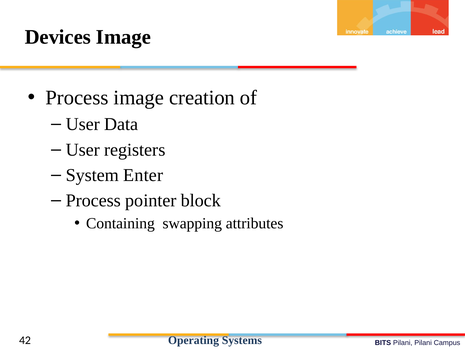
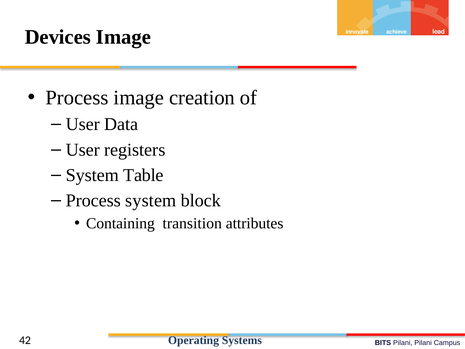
Enter: Enter -> Table
Process pointer: pointer -> system
swapping: swapping -> transition
